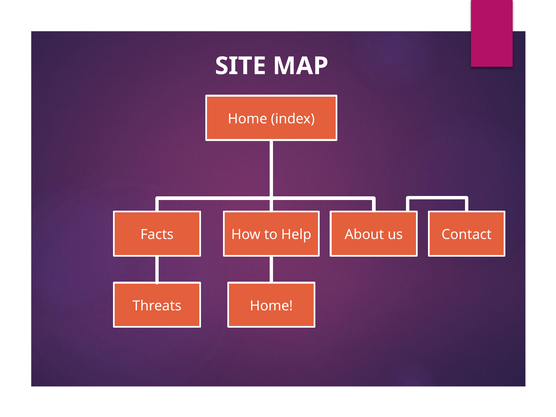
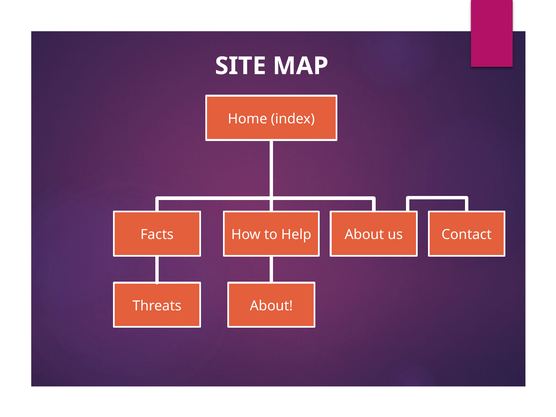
Home at (271, 306): Home -> About
